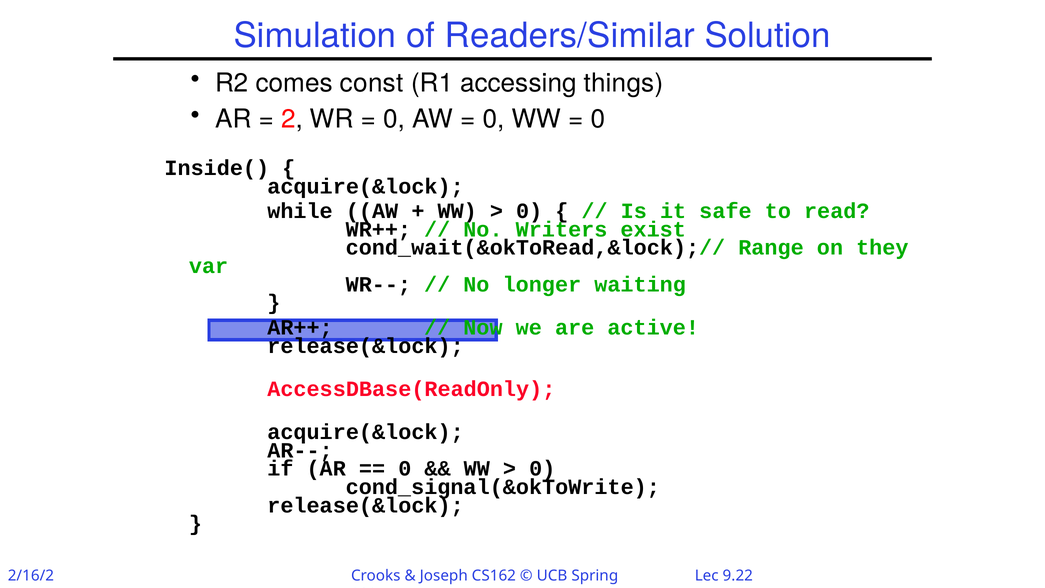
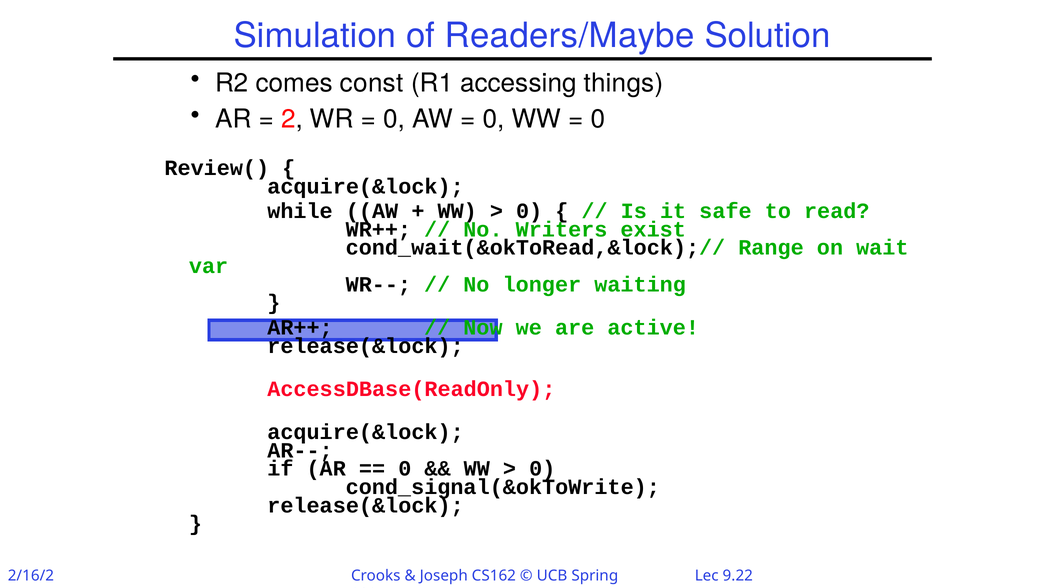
Readers/Similar: Readers/Similar -> Readers/Maybe
Inside(: Inside( -> Review(
they: they -> wait
